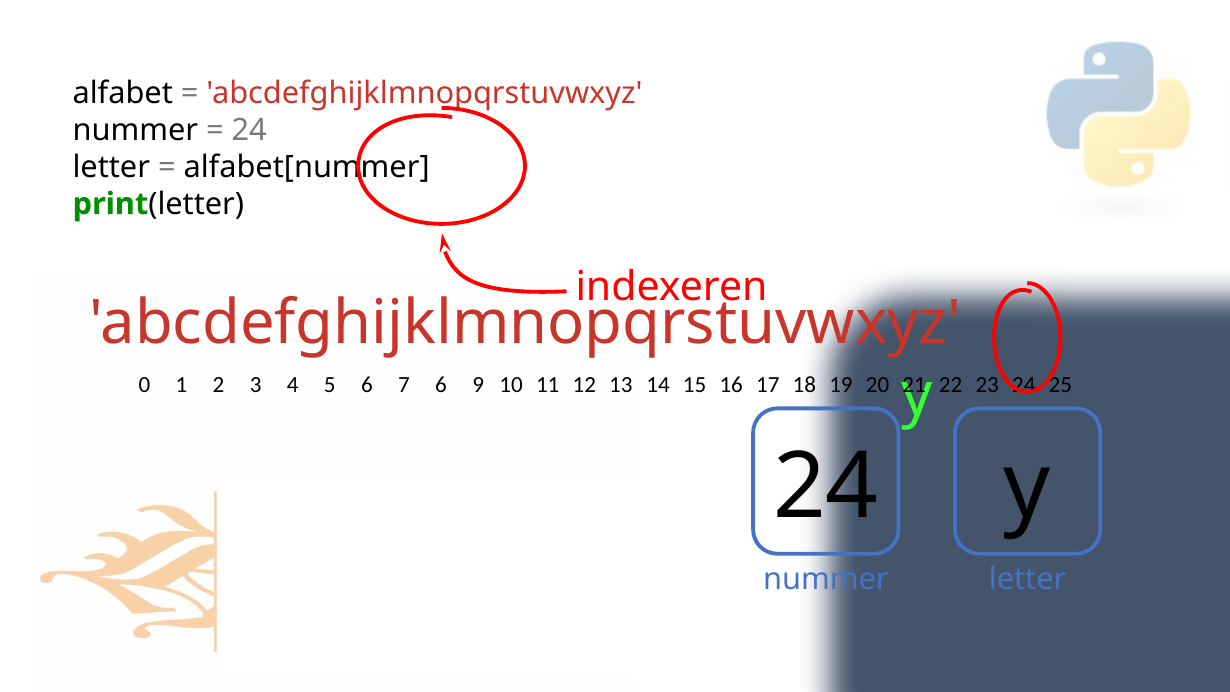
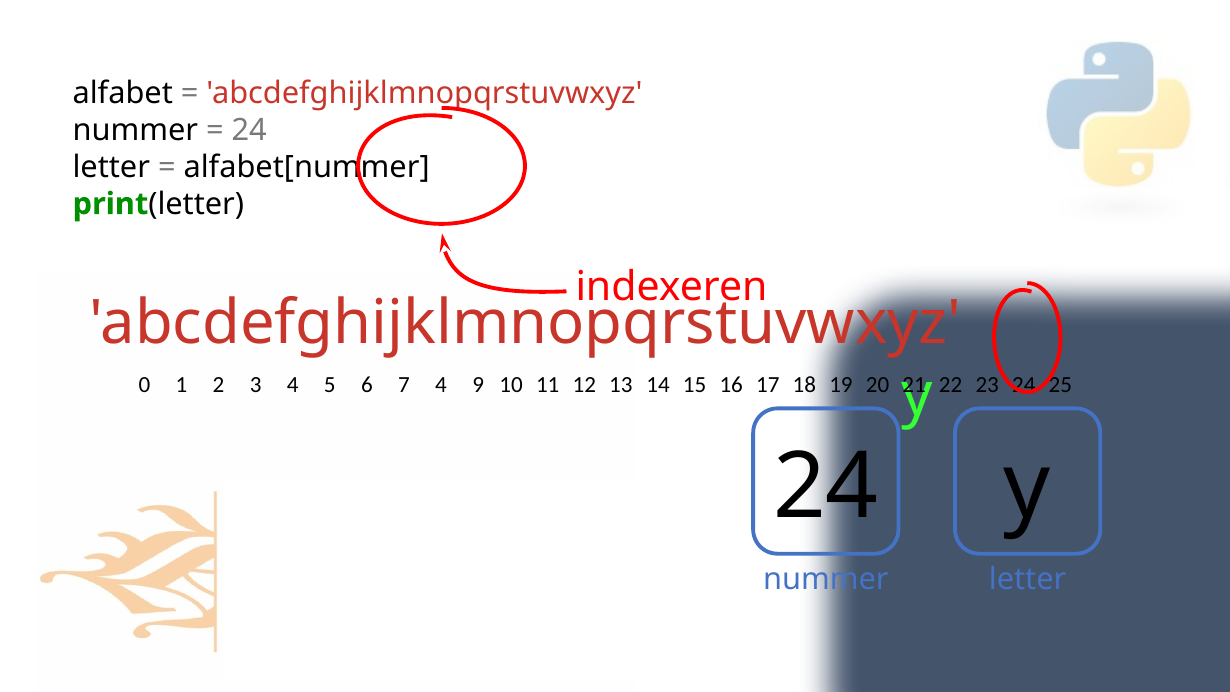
7 6: 6 -> 4
